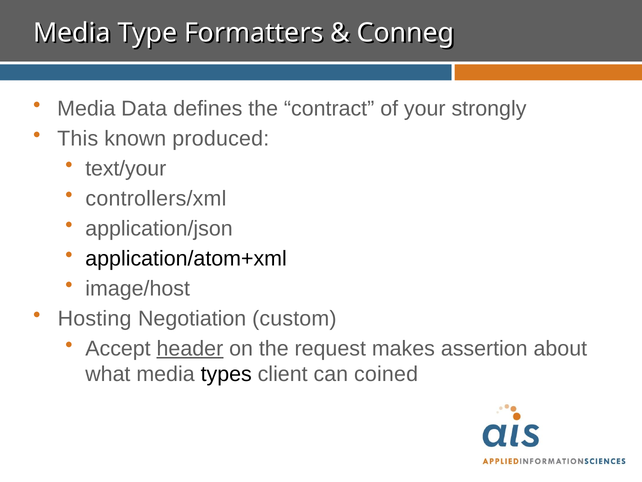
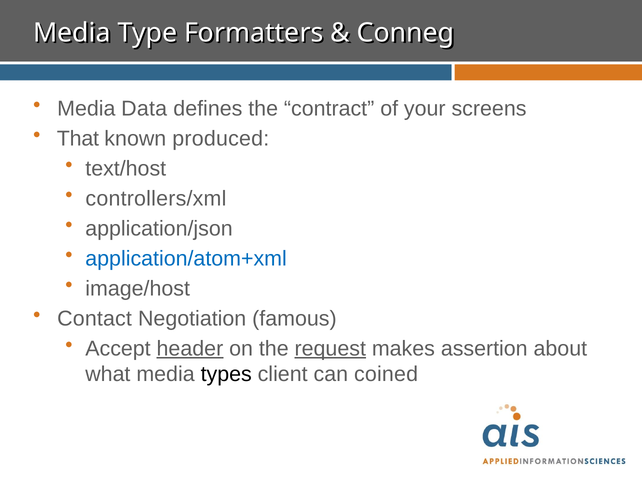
strongly: strongly -> screens
This: This -> That
text/your: text/your -> text/host
application/atom+xml colour: black -> blue
Hosting: Hosting -> Contact
custom: custom -> famous
request underline: none -> present
